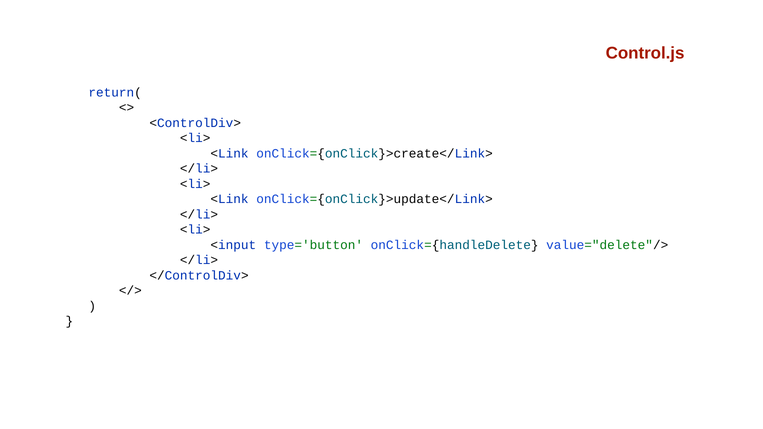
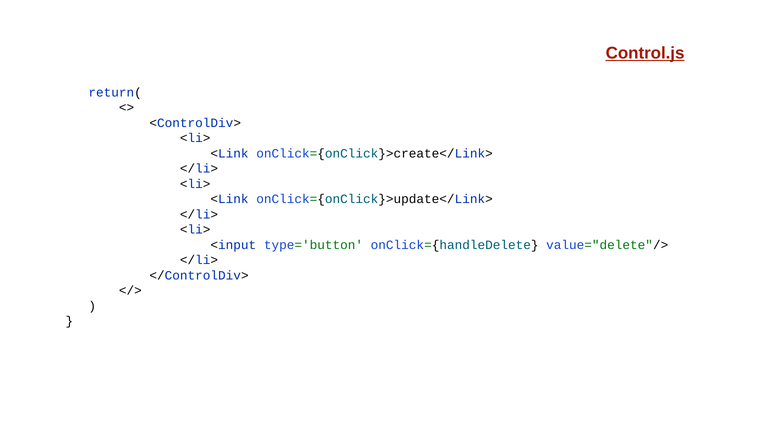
Control.js underline: none -> present
